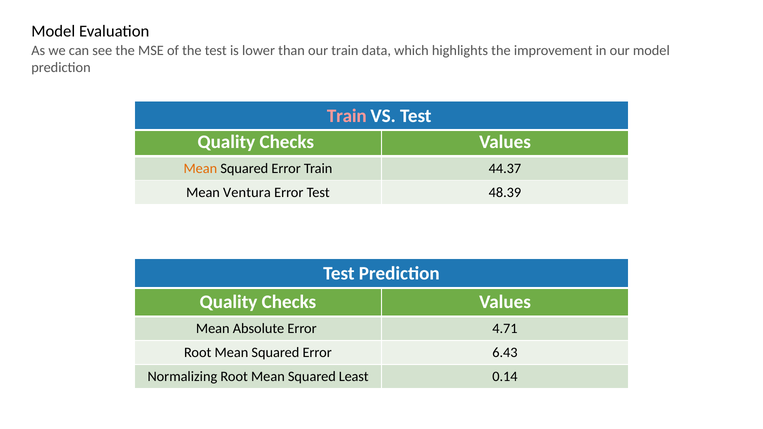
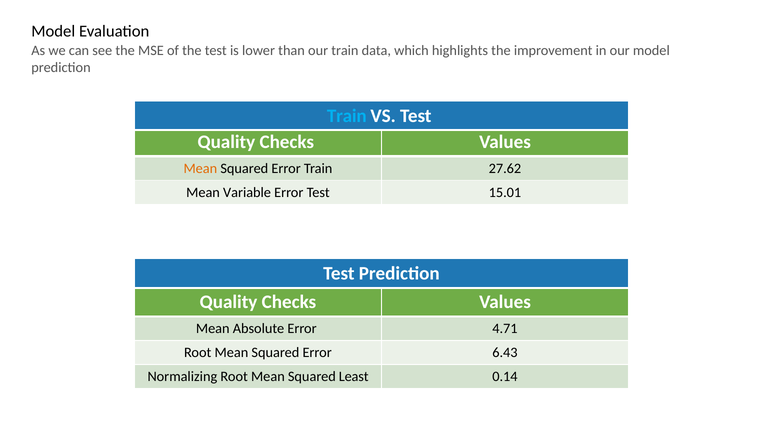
Train at (347, 116) colour: pink -> light blue
44.37: 44.37 -> 27.62
Ventura: Ventura -> Variable
48.39: 48.39 -> 15.01
